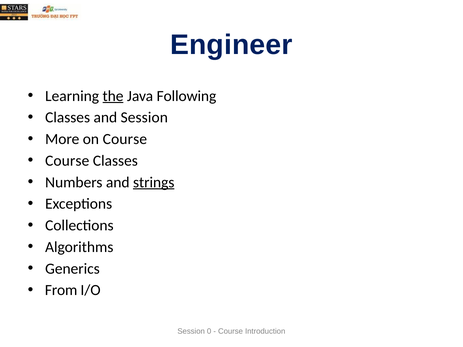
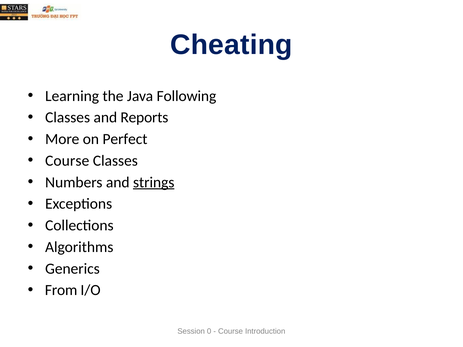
Engineer: Engineer -> Cheating
the underline: present -> none
and Session: Session -> Reports
on Course: Course -> Perfect
